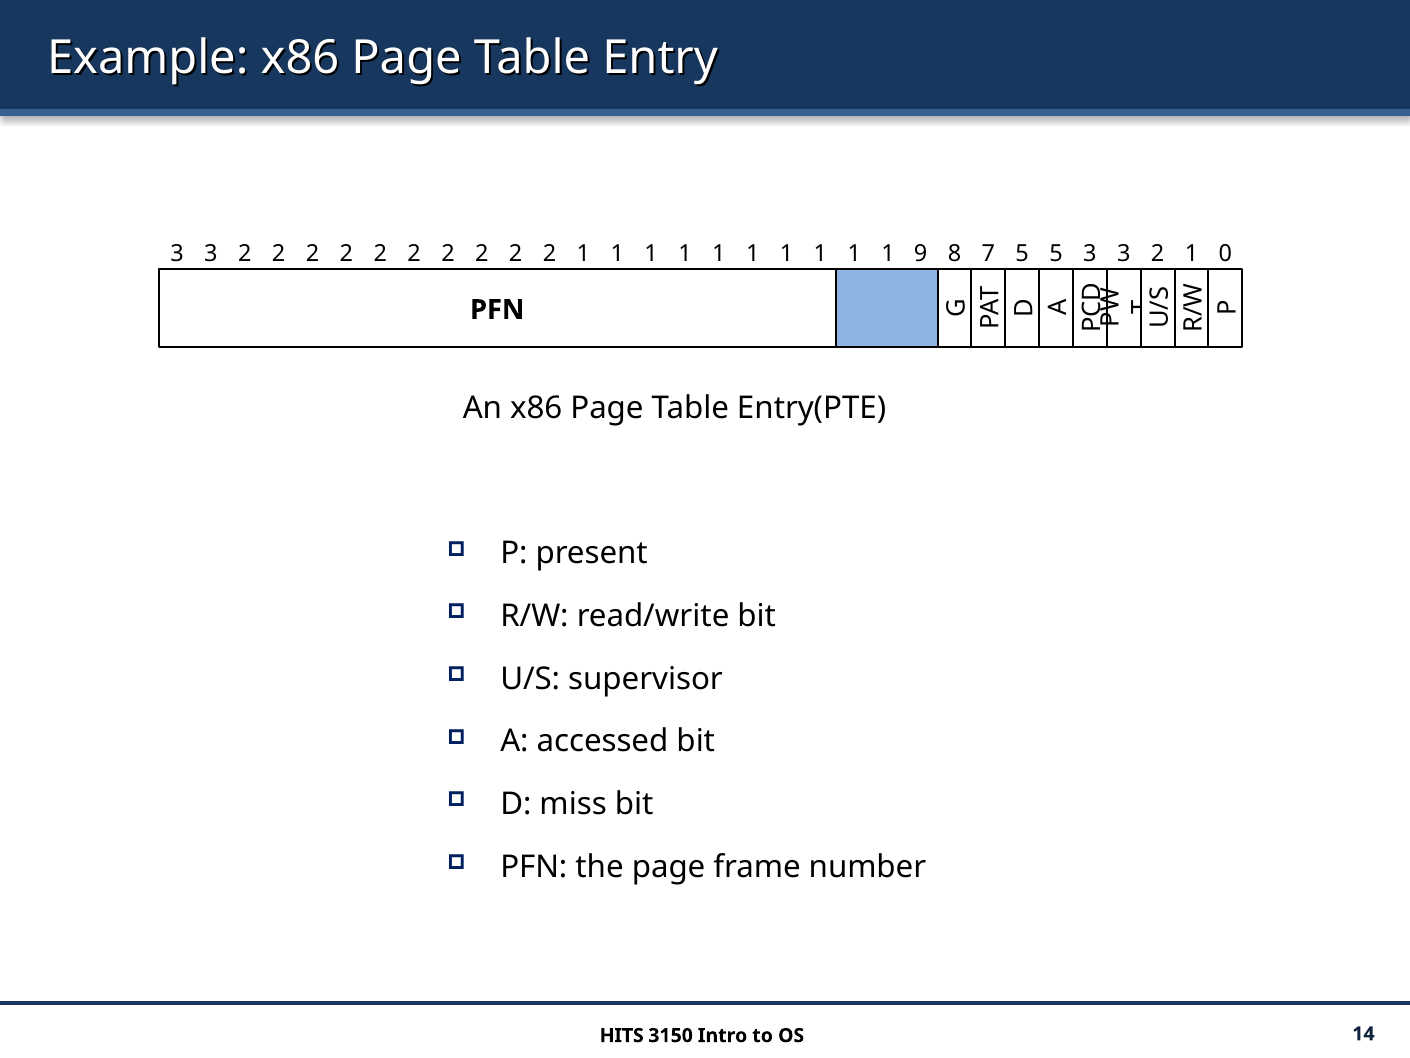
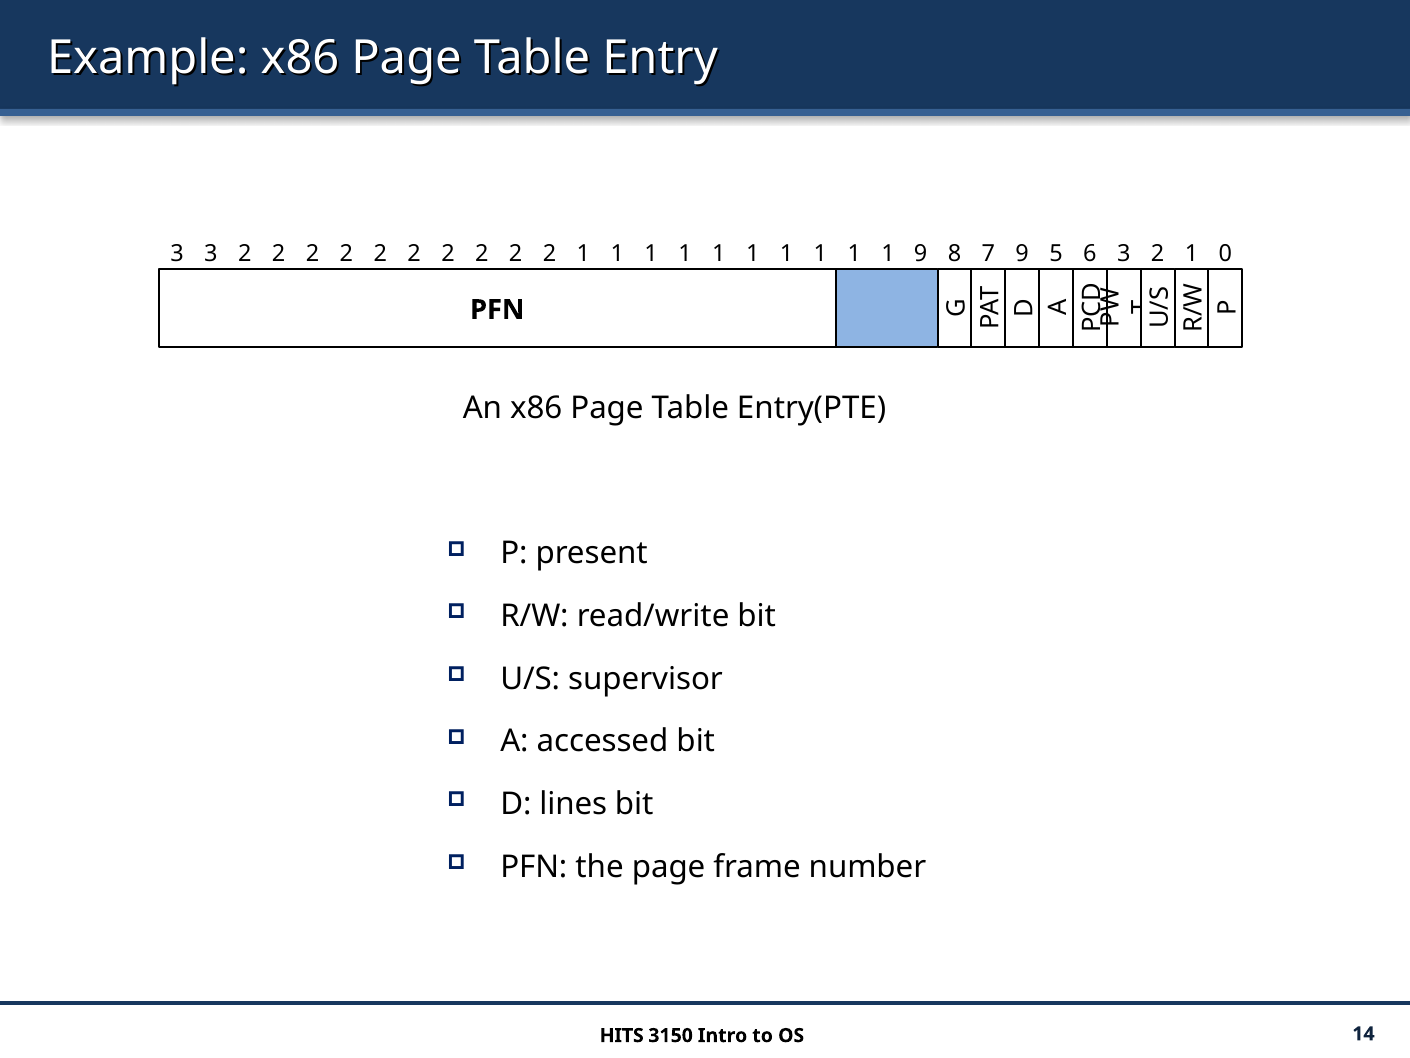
7 5: 5 -> 9
5 3: 3 -> 6
miss: miss -> lines
